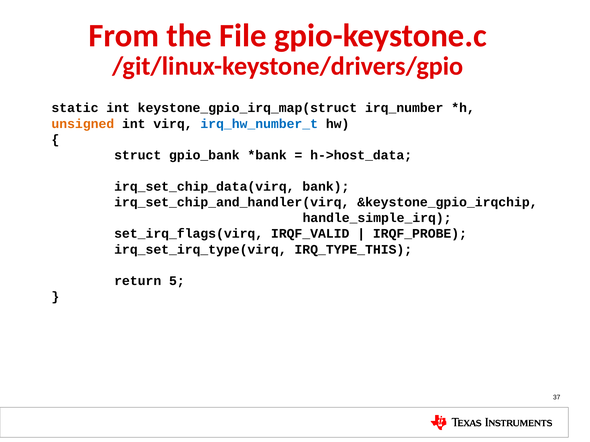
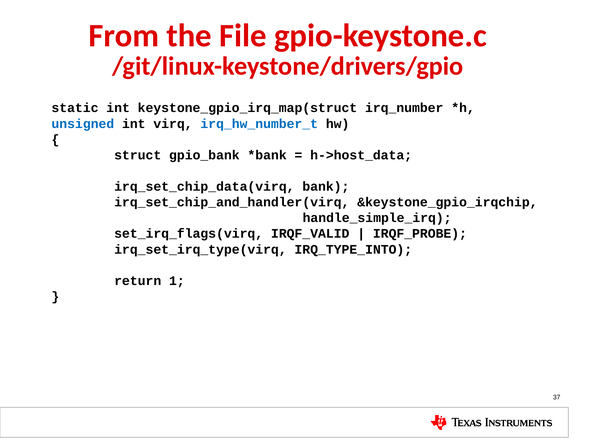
unsigned colour: orange -> blue
IRQ_TYPE_THIS: IRQ_TYPE_THIS -> IRQ_TYPE_INTO
5: 5 -> 1
